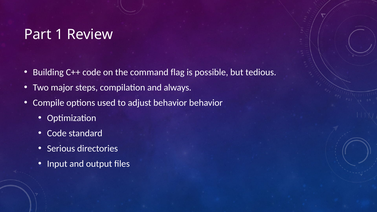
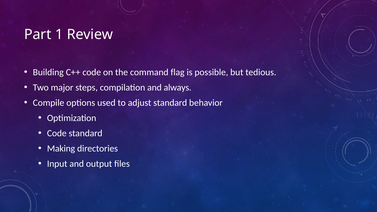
adjust behavior: behavior -> standard
Serious: Serious -> Making
